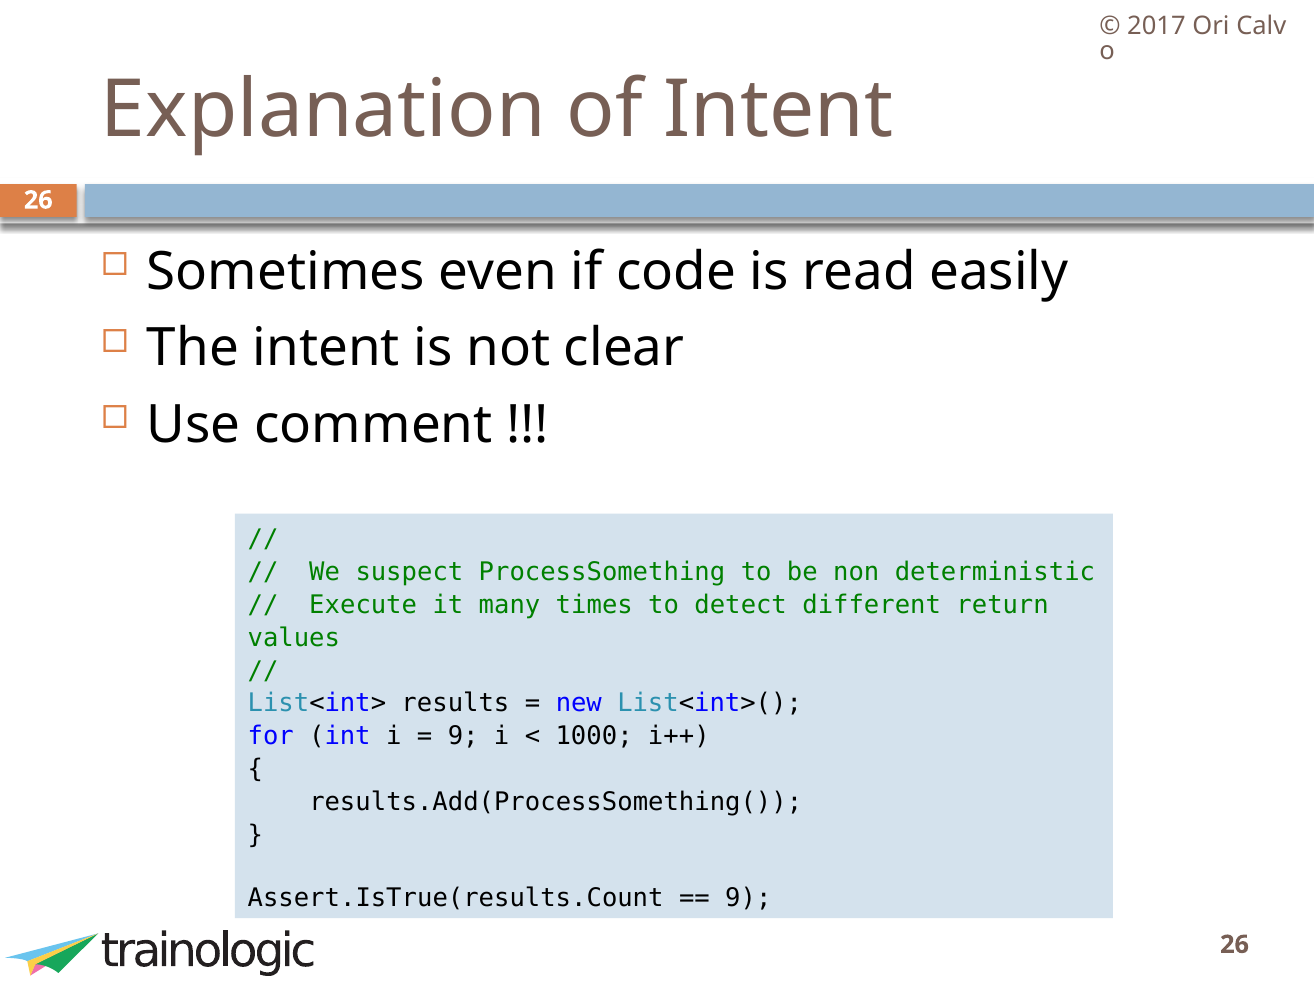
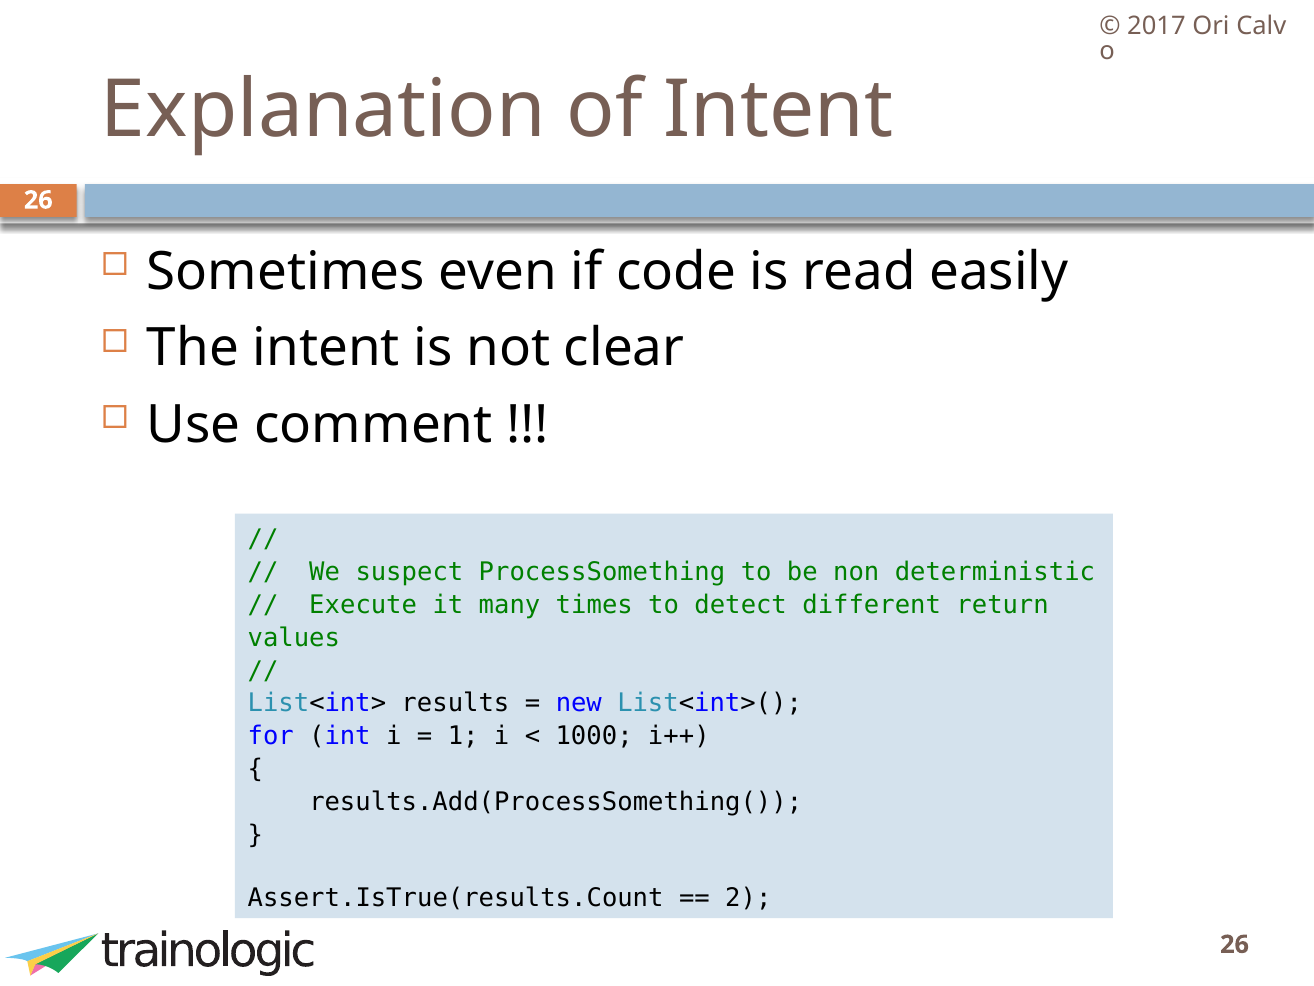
9 at (463, 736): 9 -> 1
9 at (748, 898): 9 -> 2
